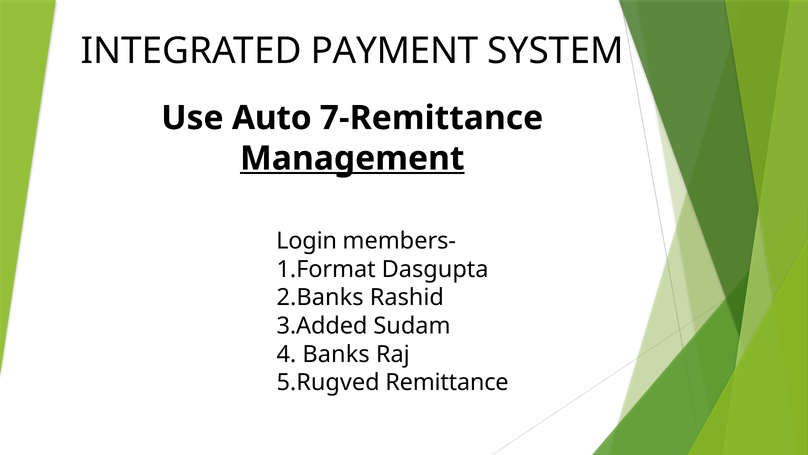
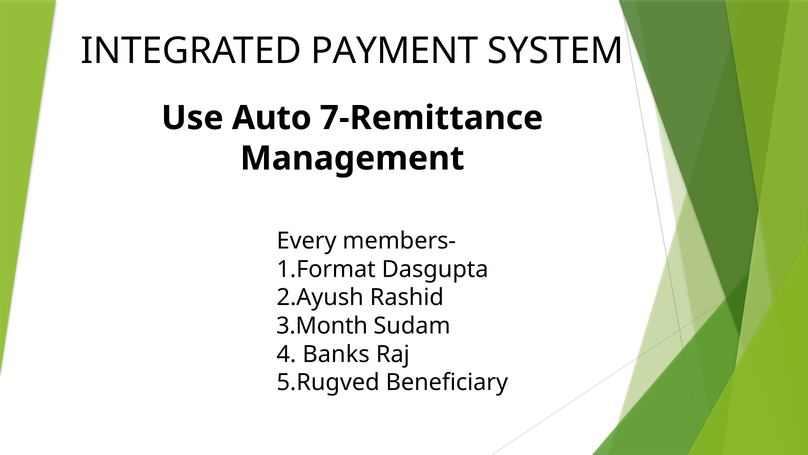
Management underline: present -> none
Login: Login -> Every
2.Banks: 2.Banks -> 2.Ayush
3.Added: 3.Added -> 3.Month
Remittance: Remittance -> Beneficiary
